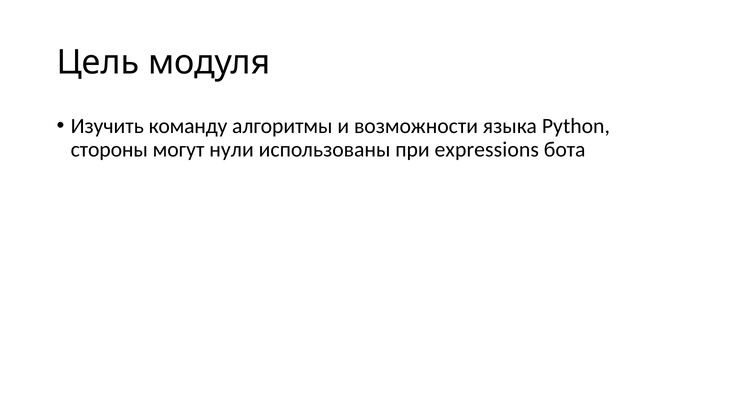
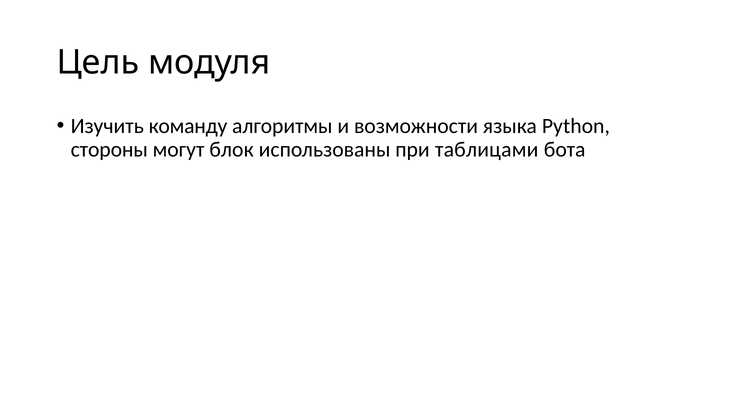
нули: нули -> блок
expressions: expressions -> таблицами
